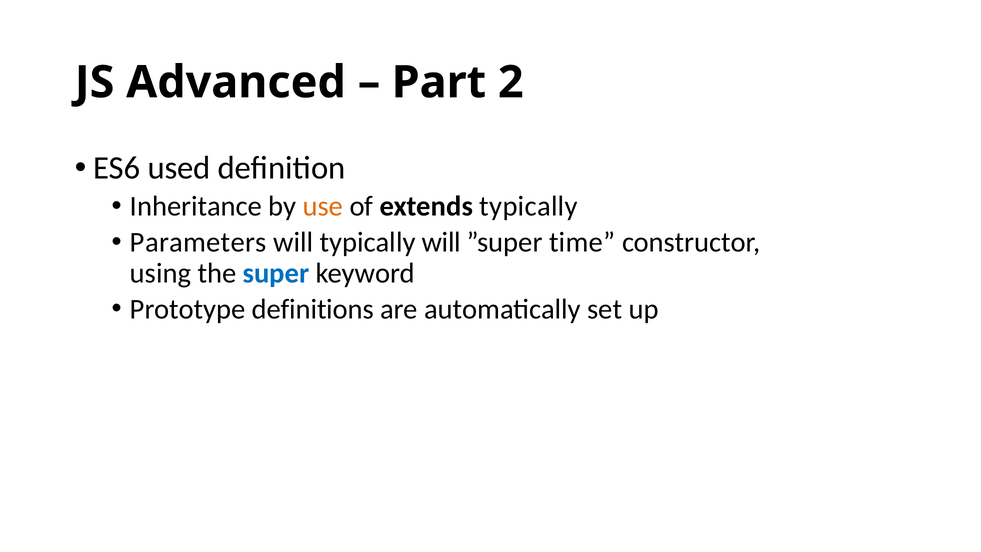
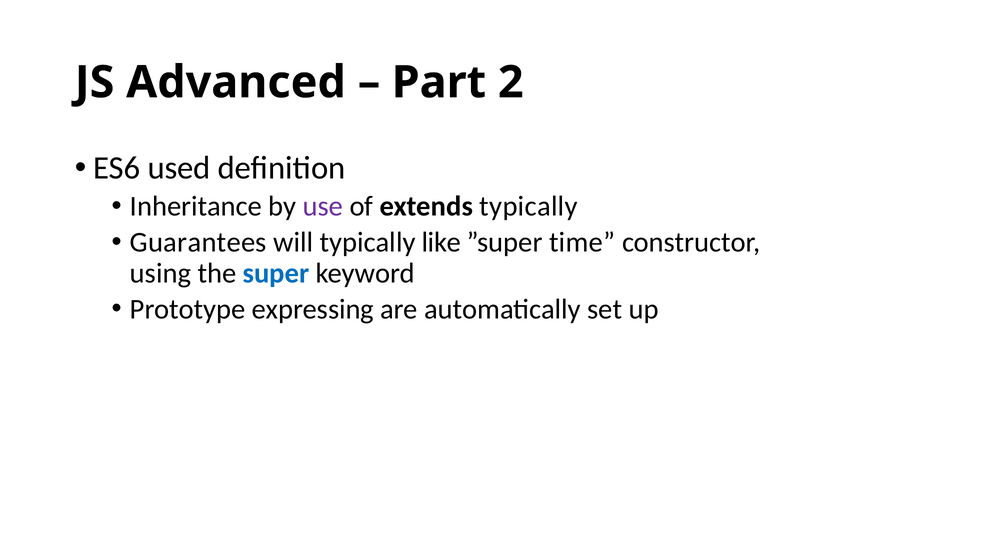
use colour: orange -> purple
Parameters: Parameters -> Guarantees
typically will: will -> like
definitions: definitions -> expressing
